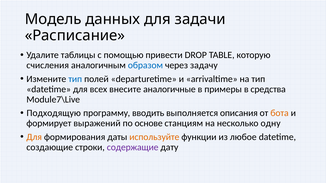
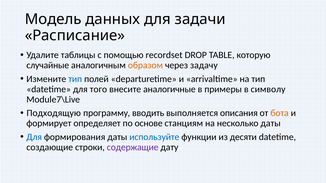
привести: привести -> recordset
счисления: счисления -> случайные
образом colour: blue -> orange
всех: всех -> того
средства: средства -> символу
выражений: выражений -> определяет
несколько одну: одну -> даты
Для at (34, 137) colour: orange -> blue
используйте colour: orange -> blue
любое: любое -> десяти
